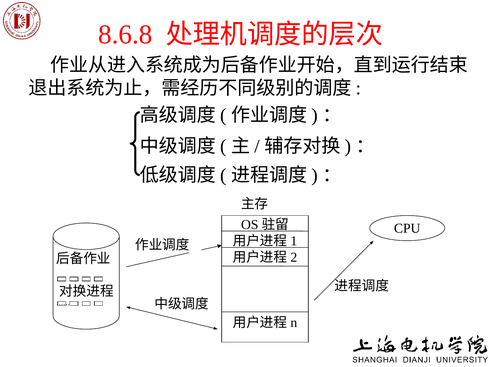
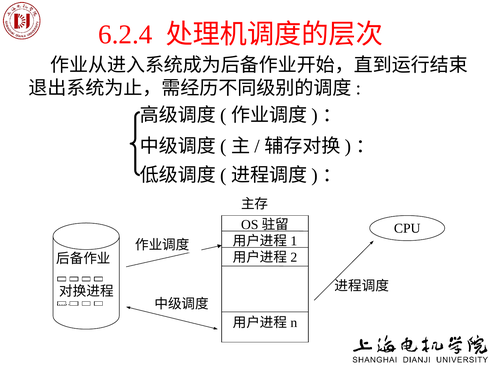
8.6.8: 8.6.8 -> 6.2.4
